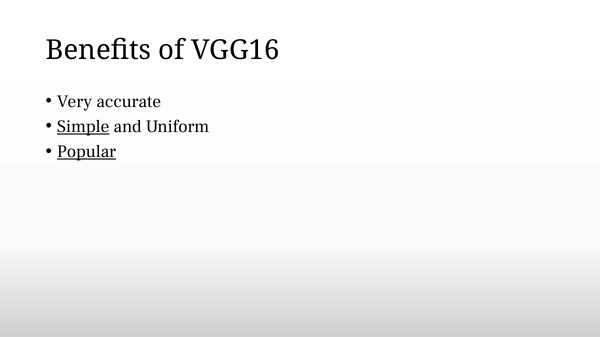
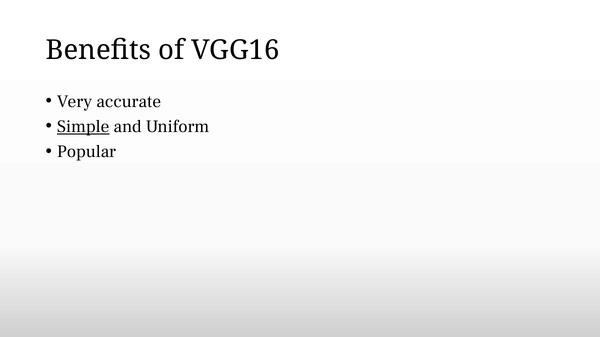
Popular underline: present -> none
